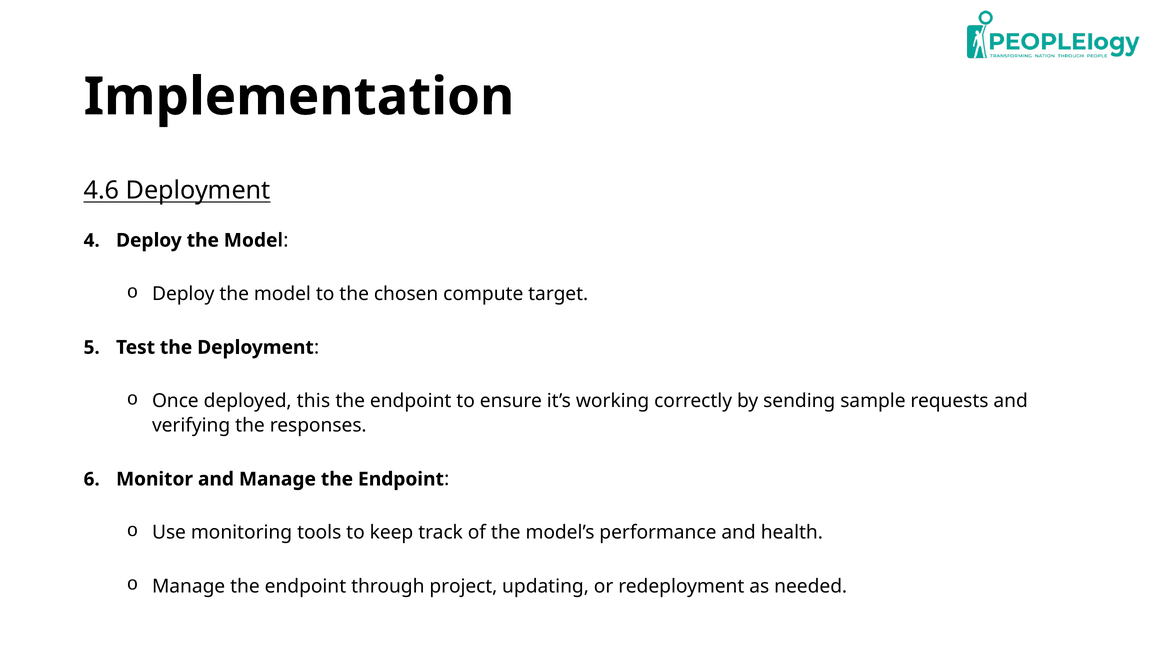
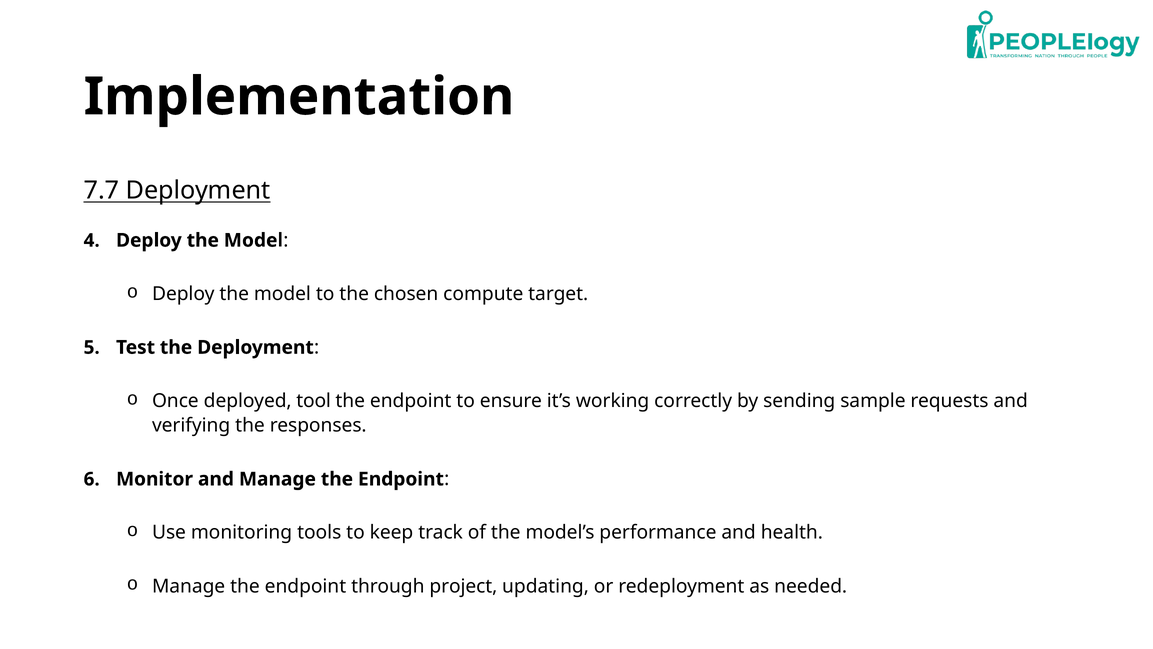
4.6: 4.6 -> 7.7
this: this -> tool
